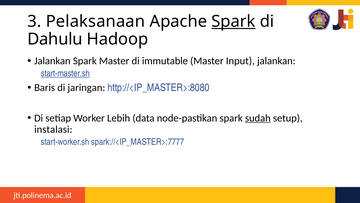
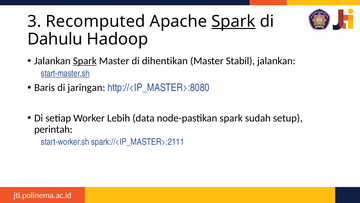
Pelaksanaan: Pelaksanaan -> Recomputed
Spark at (85, 61) underline: none -> present
immutable: immutable -> dihentikan
Input: Input -> Stabil
sudah underline: present -> none
instalasi: instalasi -> perintah
spark://<IP_MASTER>:7777: spark://<IP_MASTER>:7777 -> spark://<IP_MASTER>:2111
